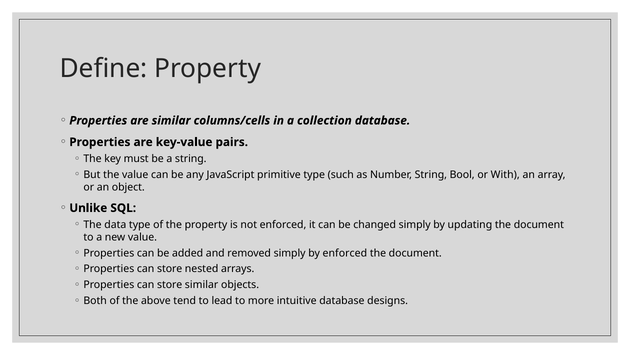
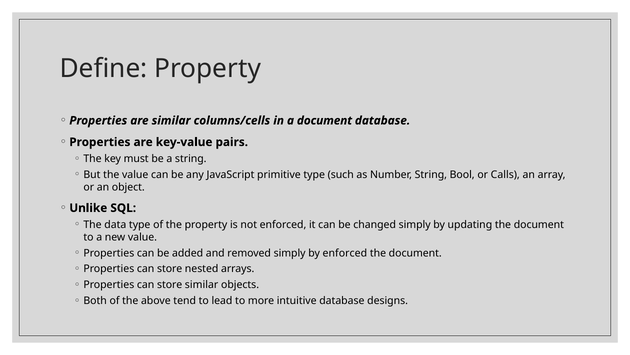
a collection: collection -> document
With: With -> Calls
